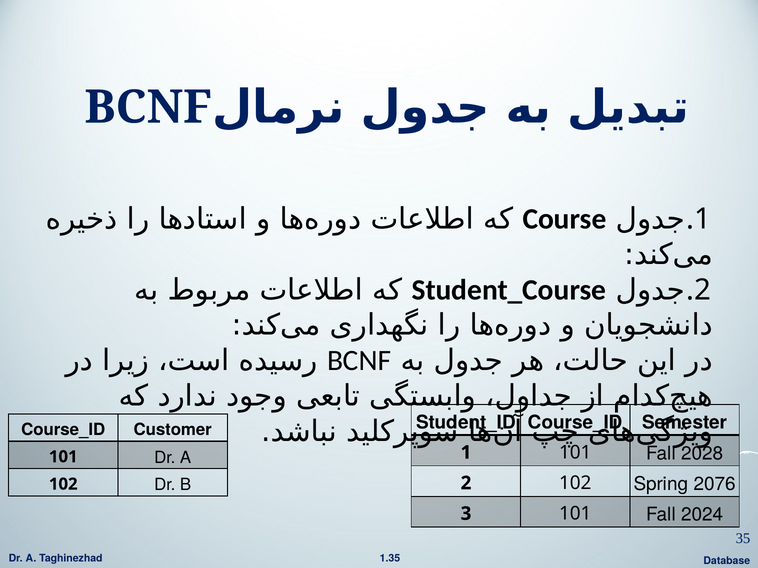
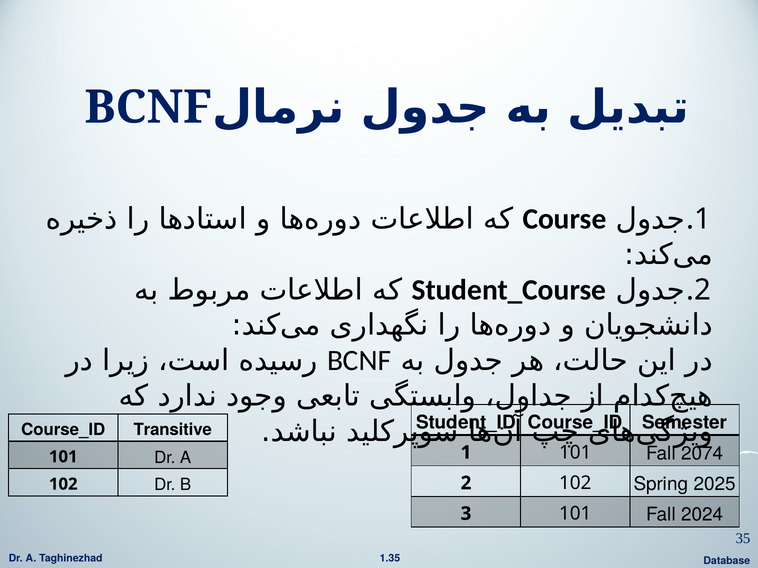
Customer: Customer -> Transitive
2028: 2028 -> 2074
2076: 2076 -> 2025
